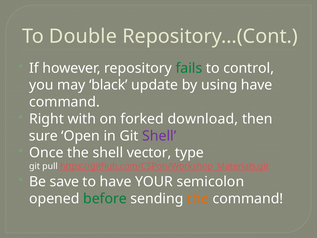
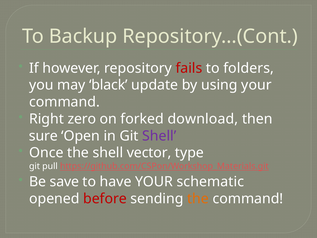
Double: Double -> Backup
fails colour: green -> red
control: control -> folders
using have: have -> your
with: with -> zero
semicolon: semicolon -> schematic
before colour: green -> red
